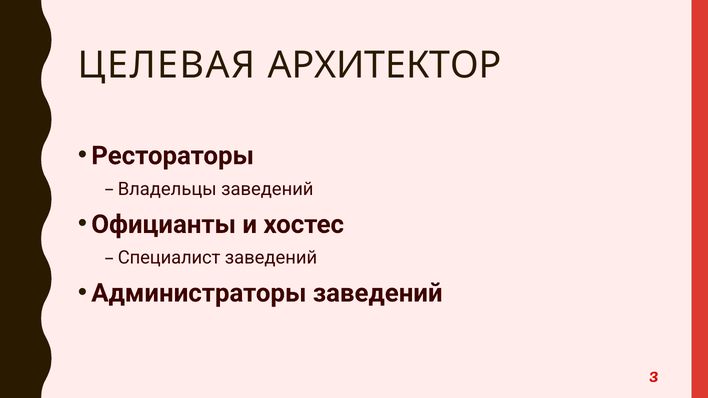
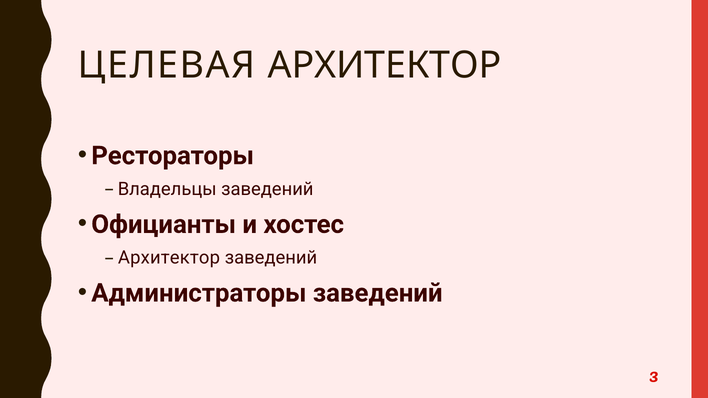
Специалист at (169, 258): Специалист -> Архитектор
